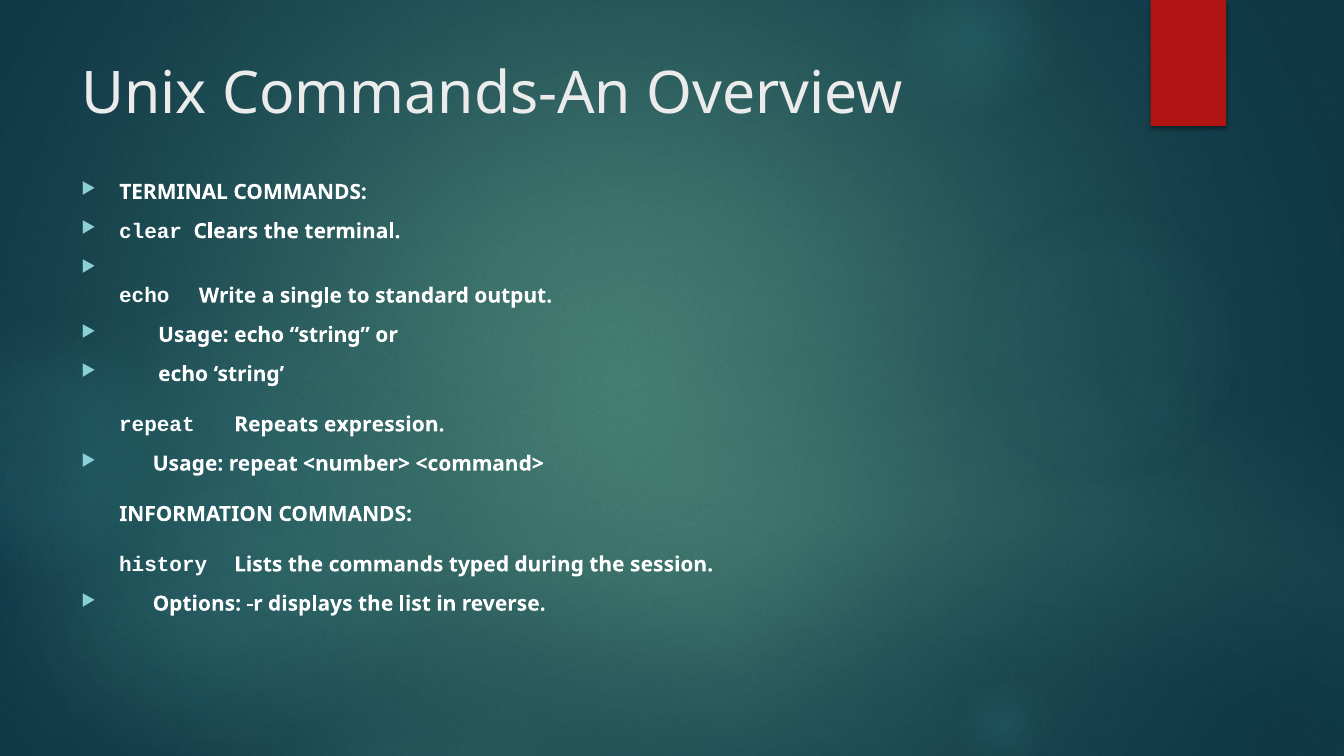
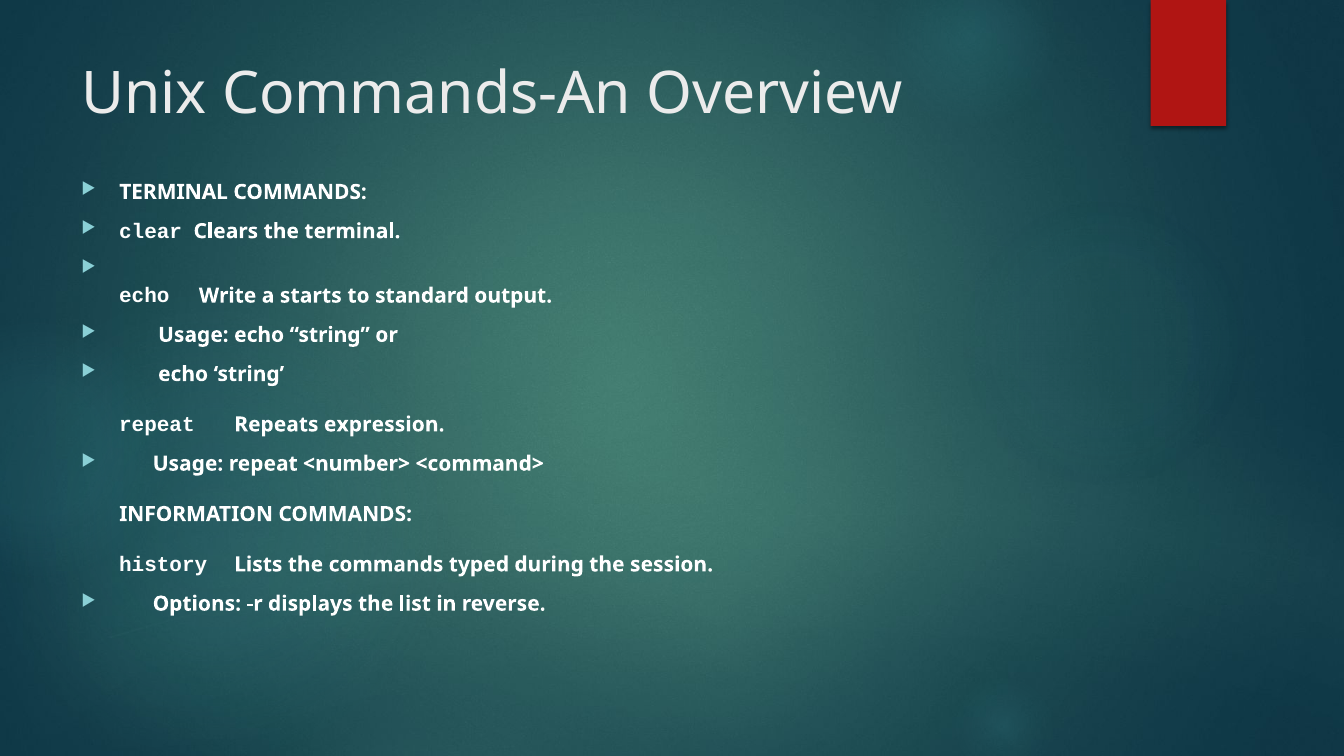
single: single -> starts
